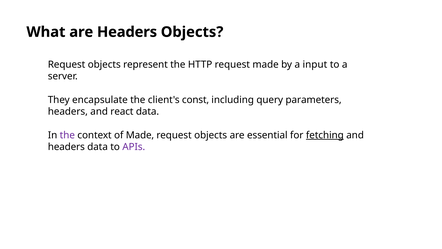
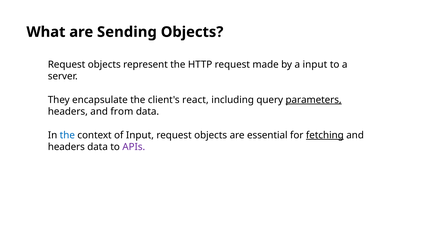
are Headers: Headers -> Sending
const: const -> react
parameters underline: none -> present
react: react -> from
the at (67, 135) colour: purple -> blue
of Made: Made -> Input
